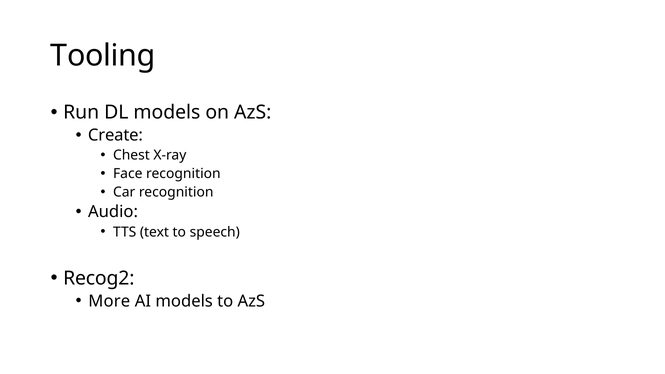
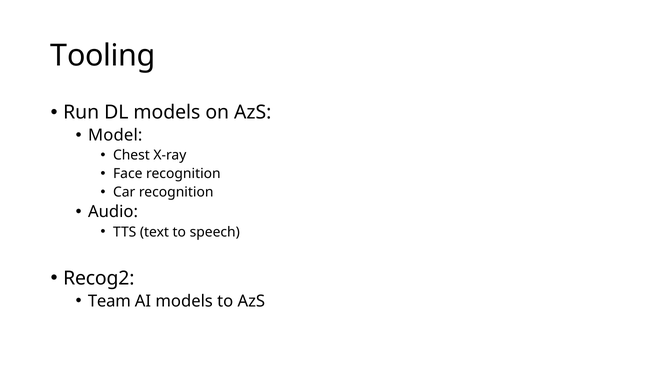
Create: Create -> Model
More: More -> Team
